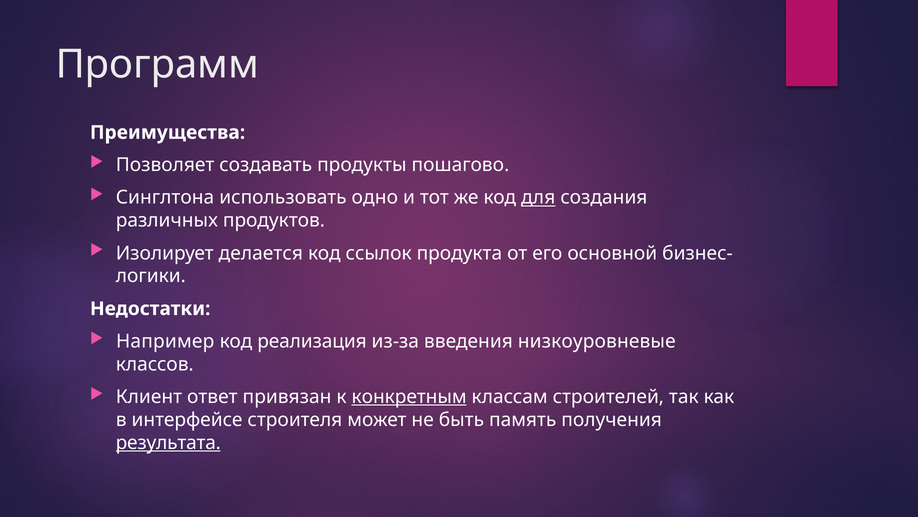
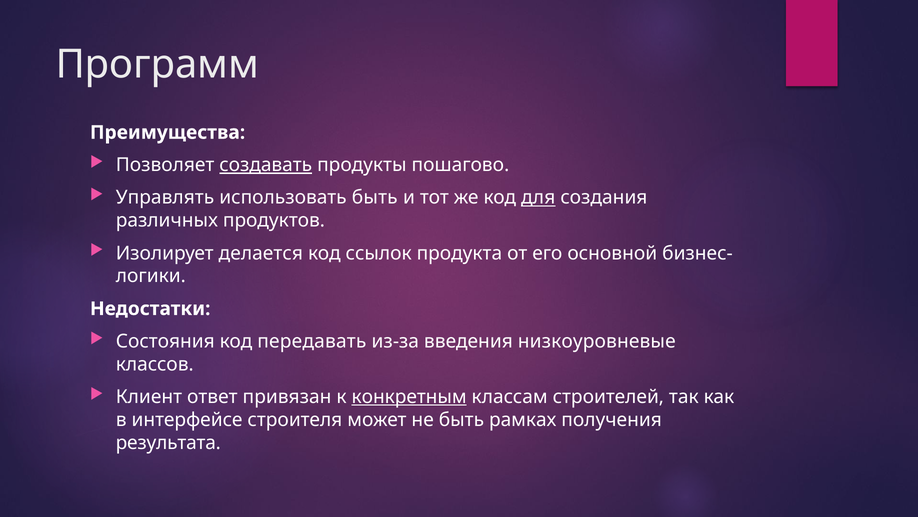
создавать underline: none -> present
Синглтона: Синглтона -> Управлять
использовать одно: одно -> быть
Например: Например -> Состояния
реализация: реализация -> передавать
память: память -> рамках
результата underline: present -> none
